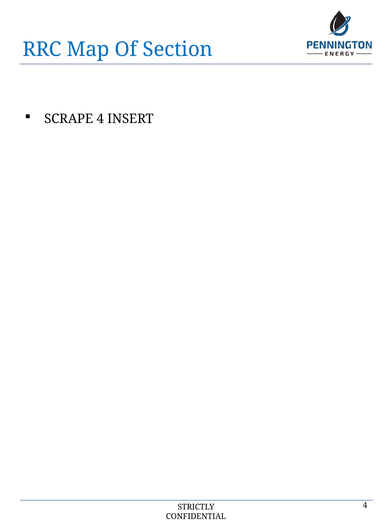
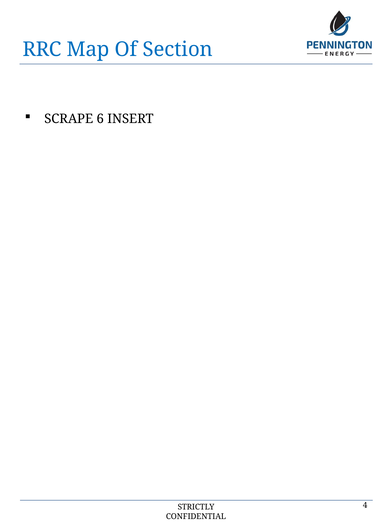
SCRAPE 4: 4 -> 6
